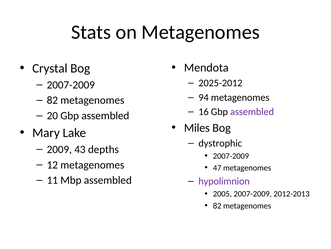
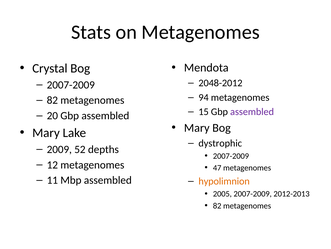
2025-2012: 2025-2012 -> 2048-2012
16: 16 -> 15
Miles at (197, 128): Miles -> Mary
43: 43 -> 52
hypolimnion colour: purple -> orange
